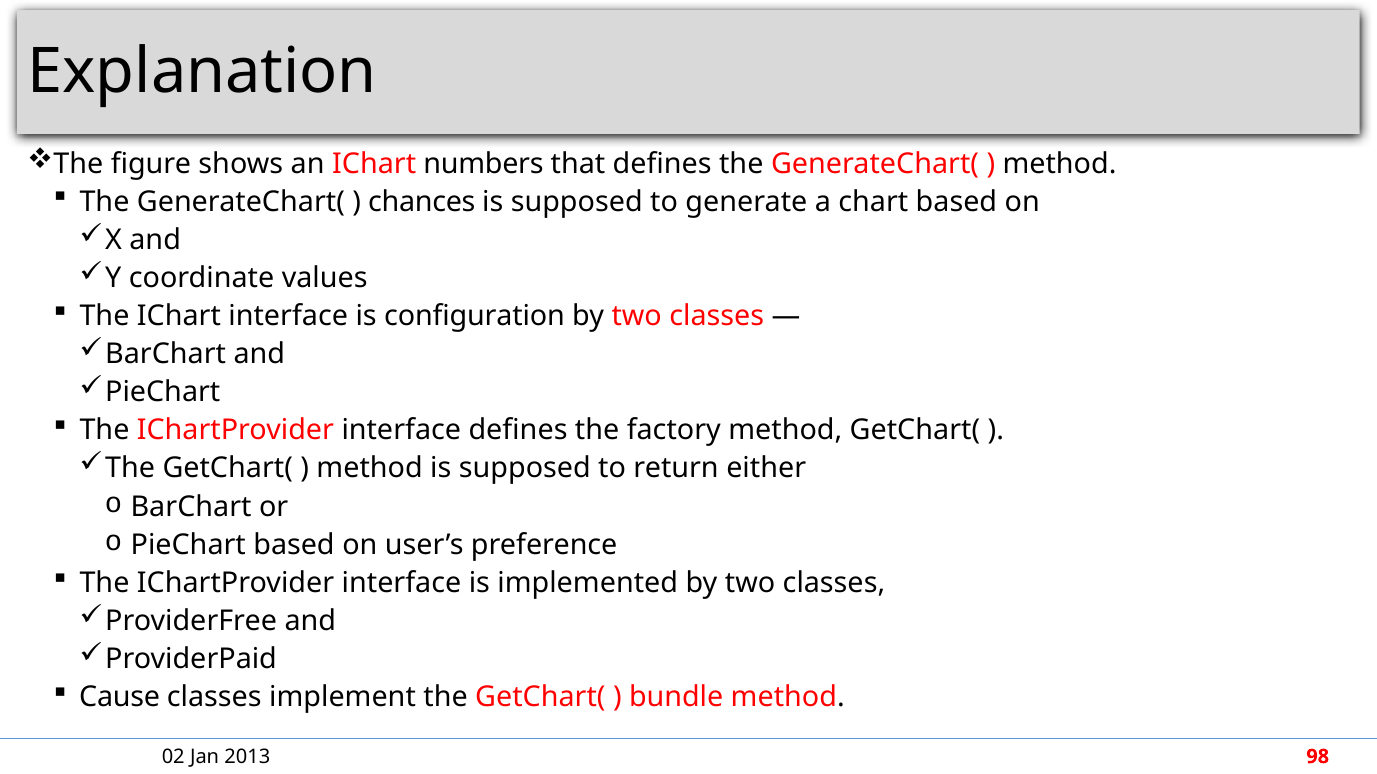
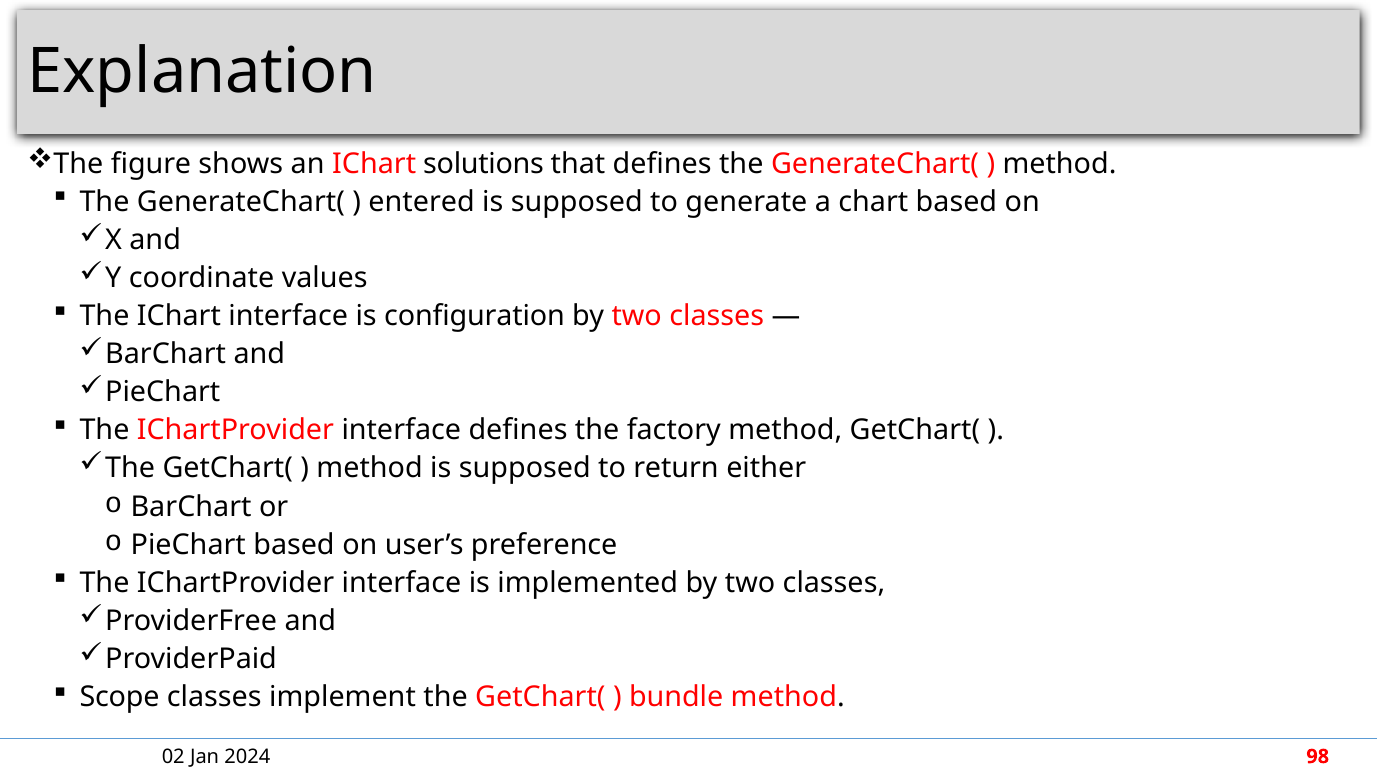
numbers: numbers -> solutions
chances: chances -> entered
Cause: Cause -> Scope
2013: 2013 -> 2024
